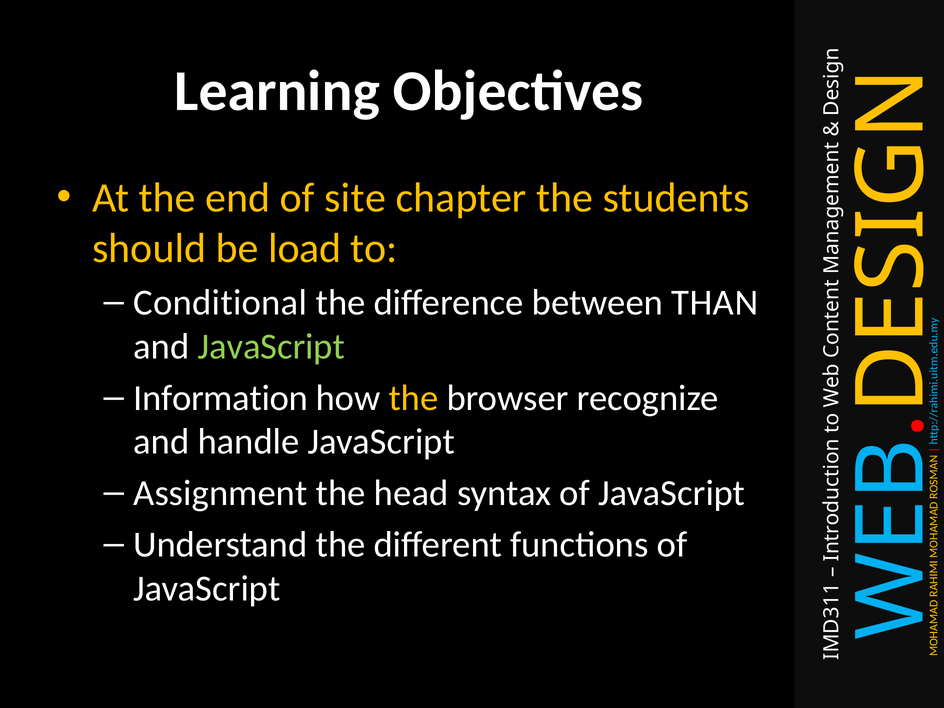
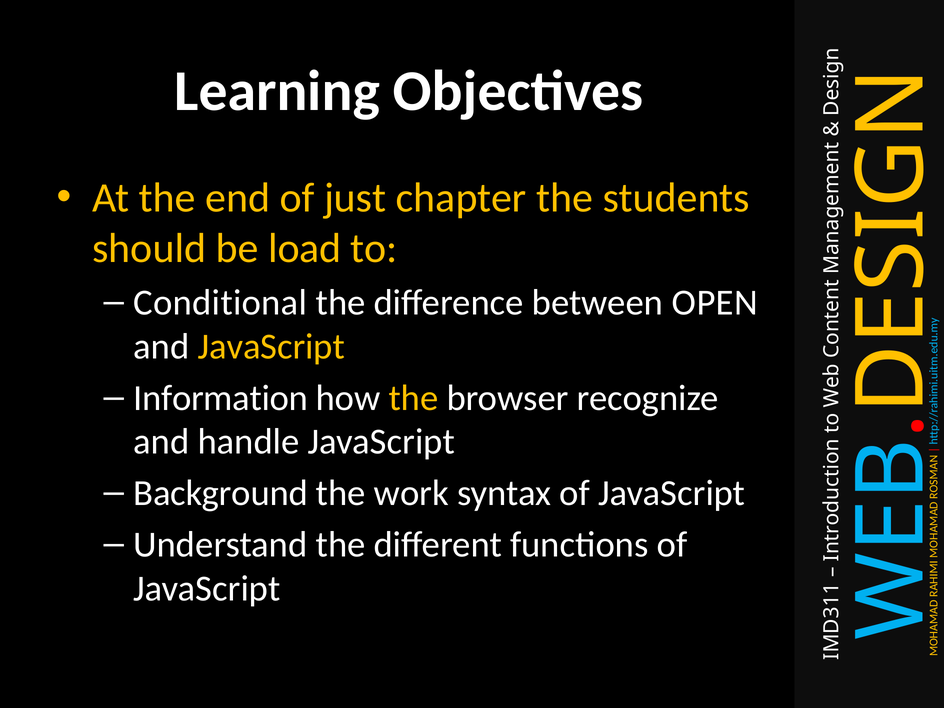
site: site -> just
THAN: THAN -> OPEN
JavaScript at (271, 347) colour: light green -> yellow
Assignment: Assignment -> Background
head: head -> work
